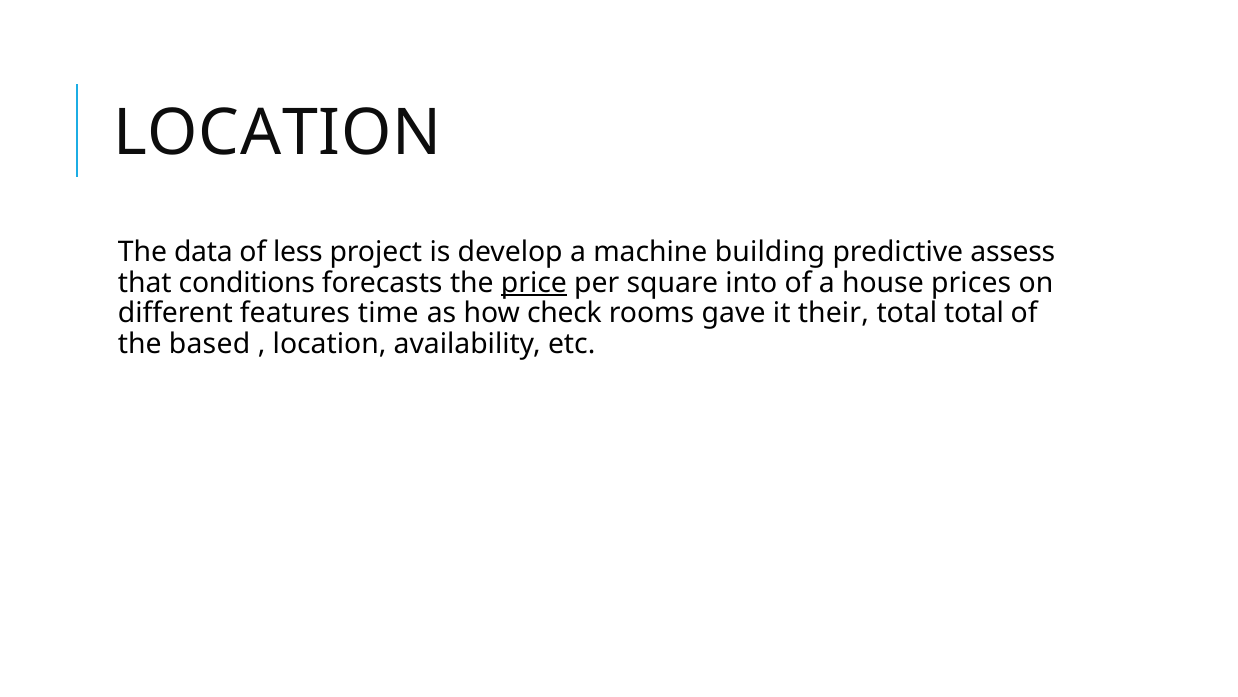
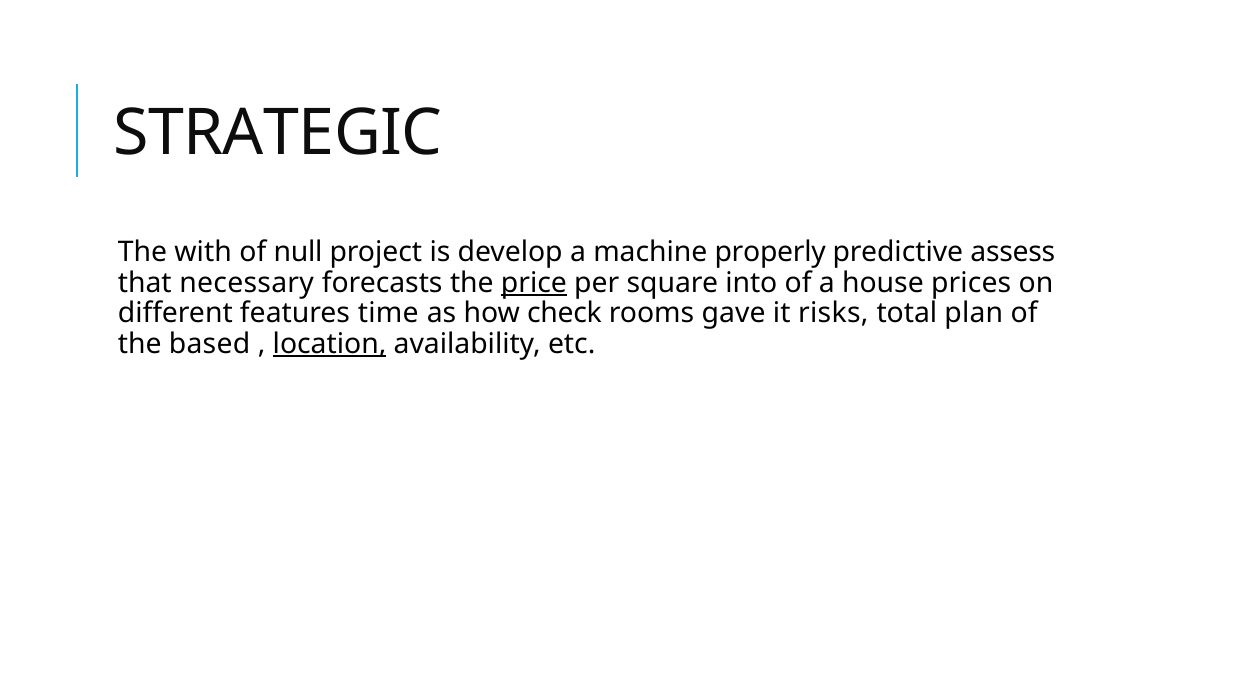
LOCATION at (277, 133): LOCATION -> STRATEGIC
data: data -> with
less: less -> null
building: building -> properly
conditions: conditions -> necessary
their: their -> risks
total total: total -> plan
location at (330, 344) underline: none -> present
